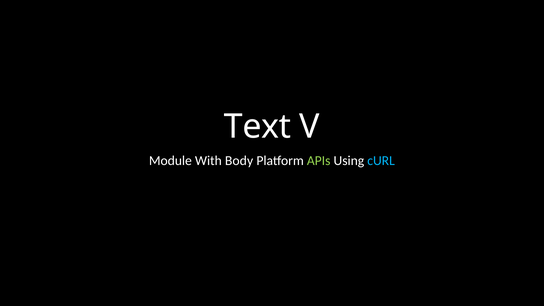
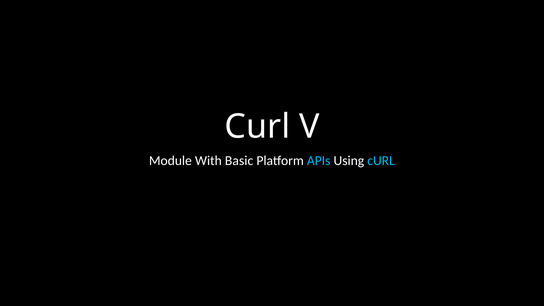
Text at (258, 127): Text -> Curl
Body: Body -> Basic
APIs colour: light green -> light blue
